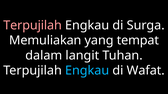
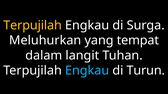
Terpujilah at (33, 25) colour: pink -> yellow
Memuliakan: Memuliakan -> Meluhurkan
Wafat: Wafat -> Turun
